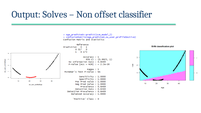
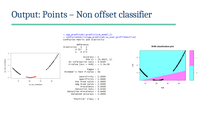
Solves: Solves -> Points
